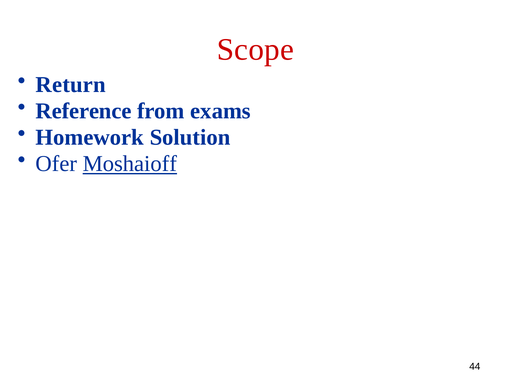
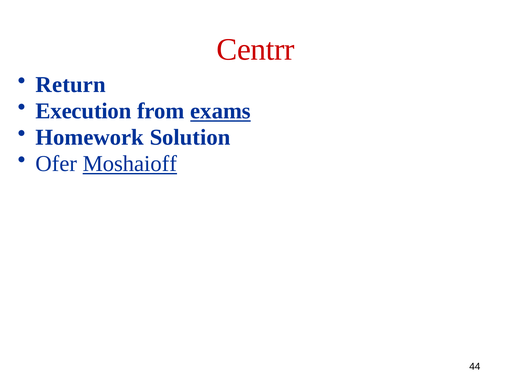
Scope: Scope -> Centrr
Reference: Reference -> Execution
exams underline: none -> present
